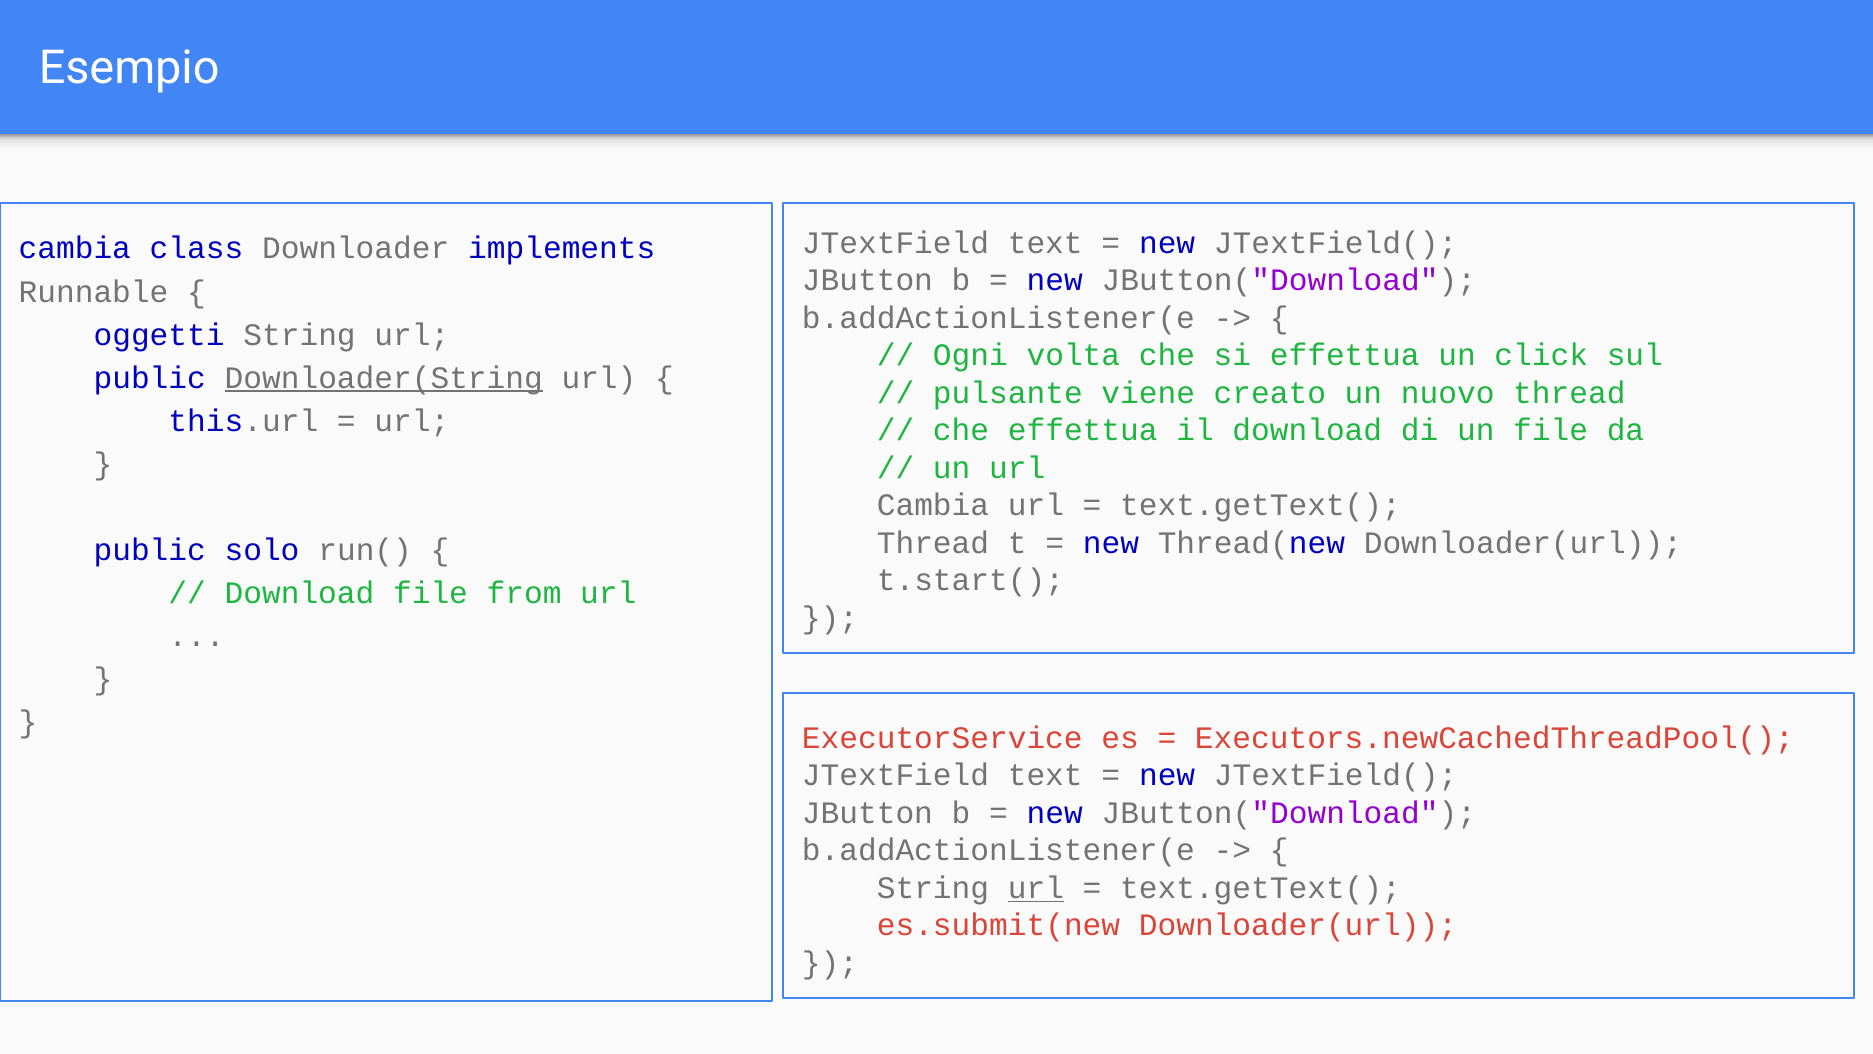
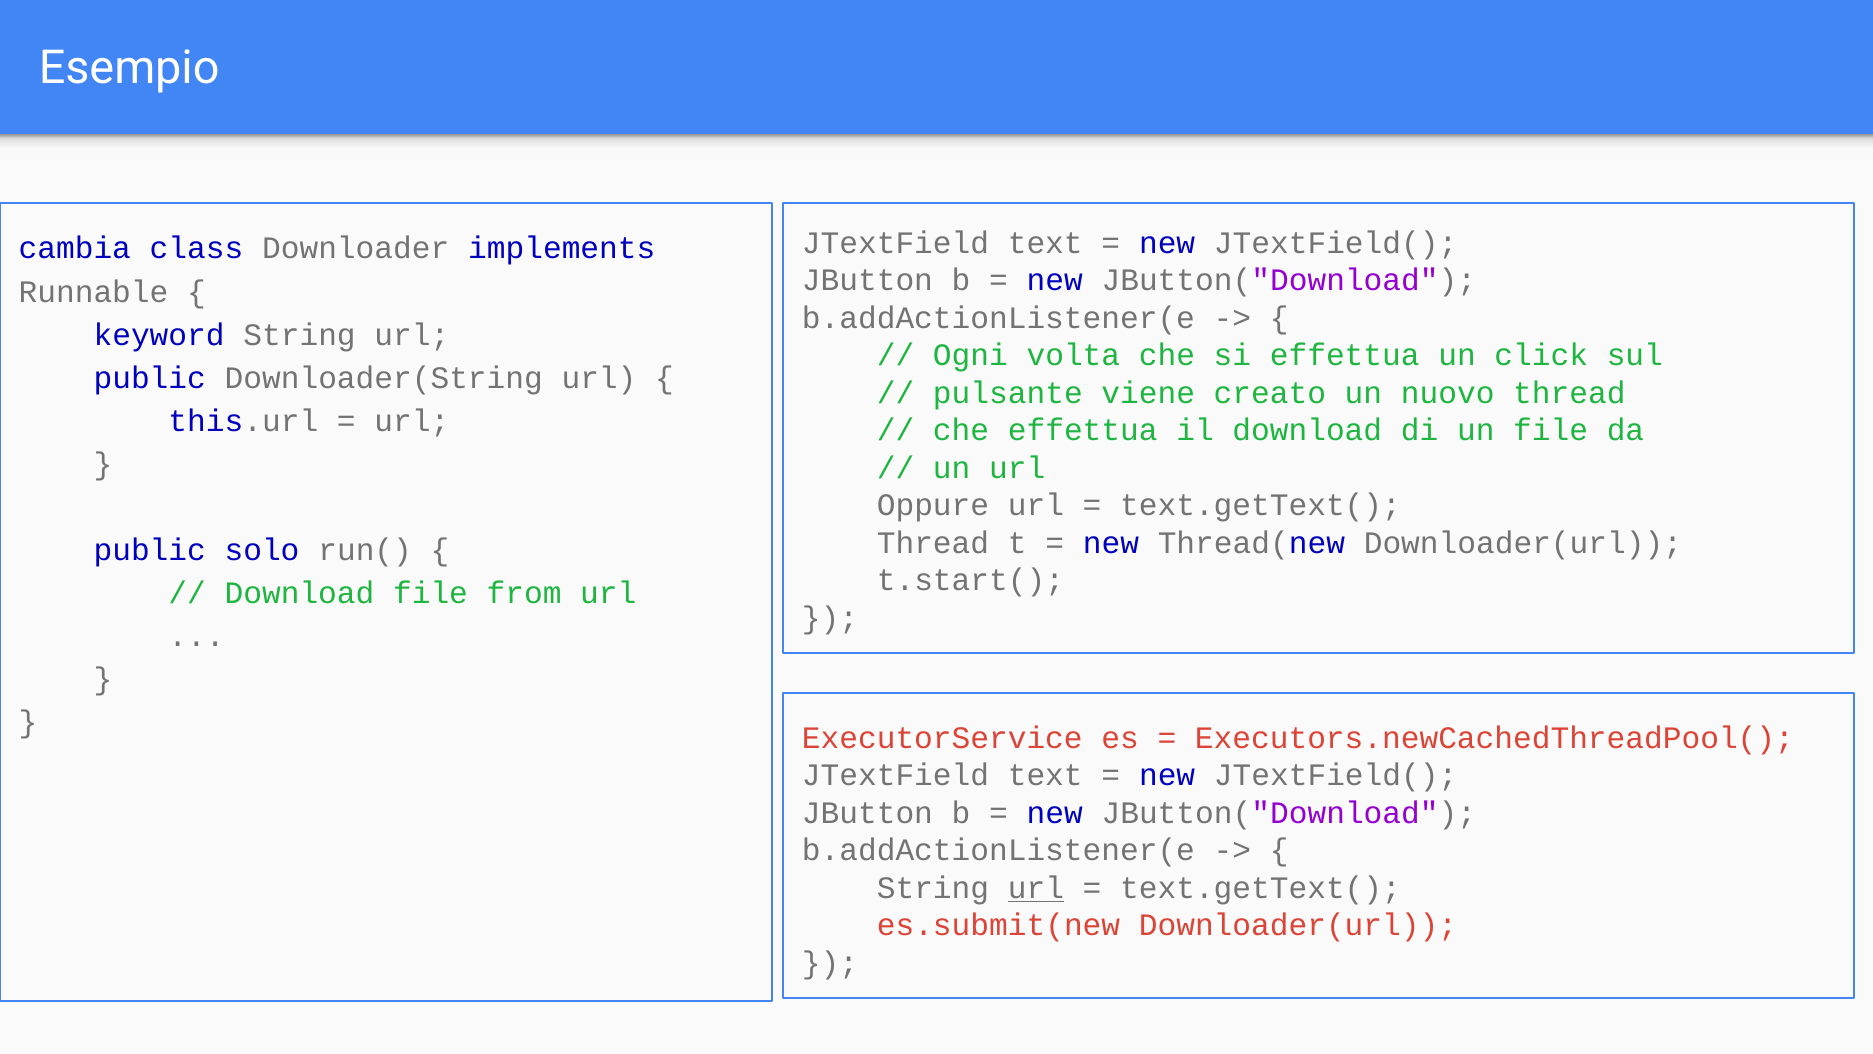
oggetti: oggetti -> keyword
Downloader(String underline: present -> none
Cambia at (933, 505): Cambia -> Oppure
